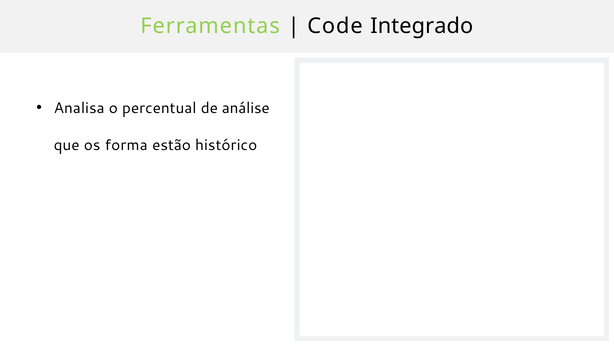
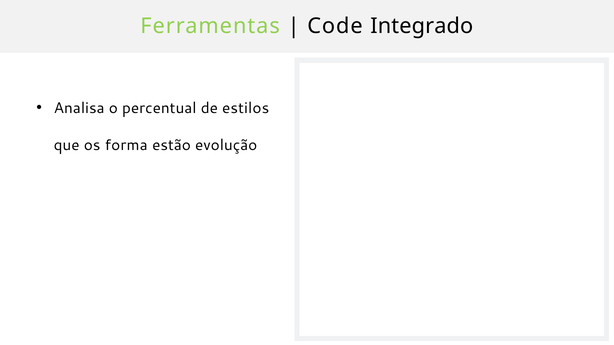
análise: análise -> estilos
histórico: histórico -> evolução
